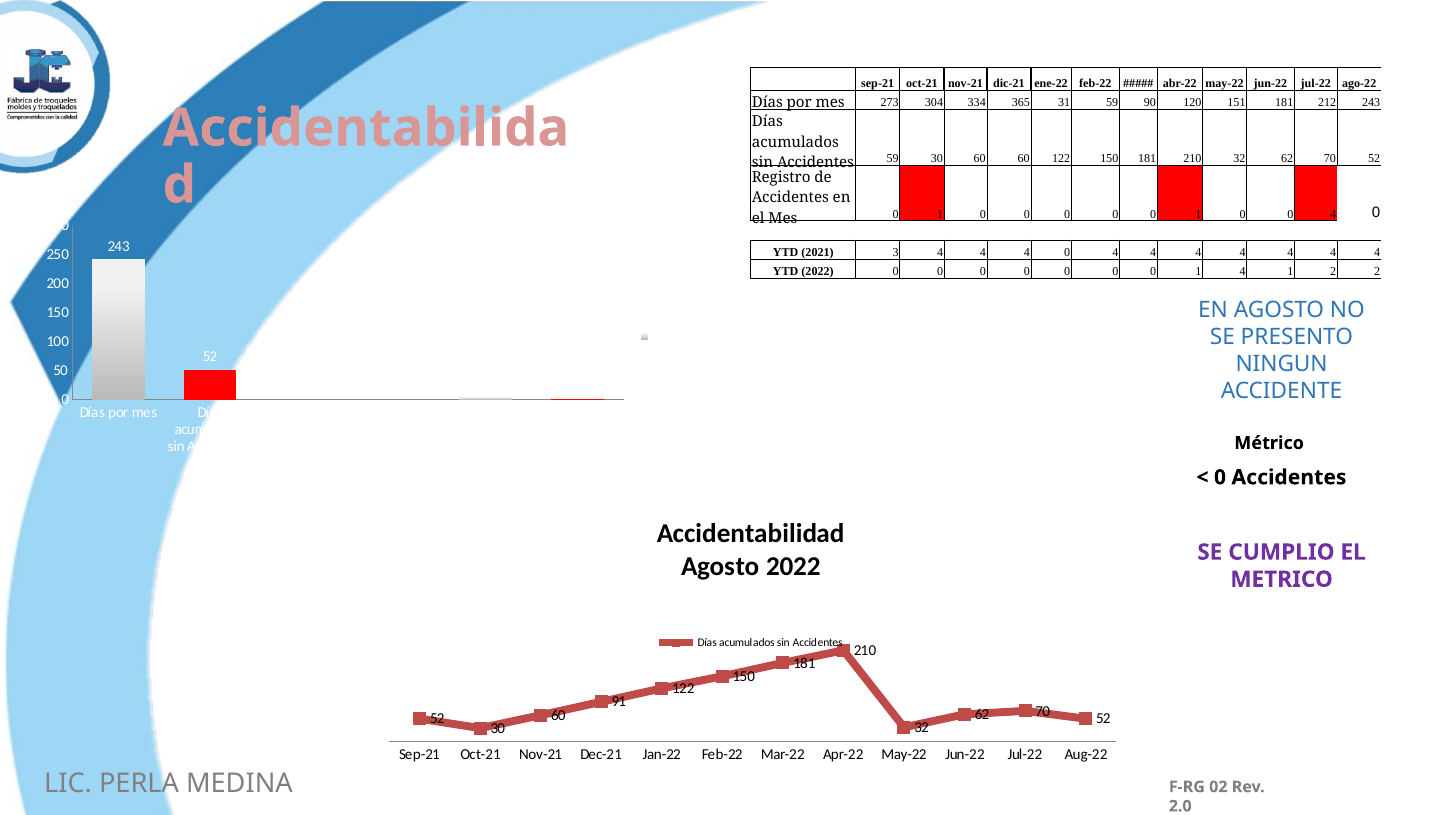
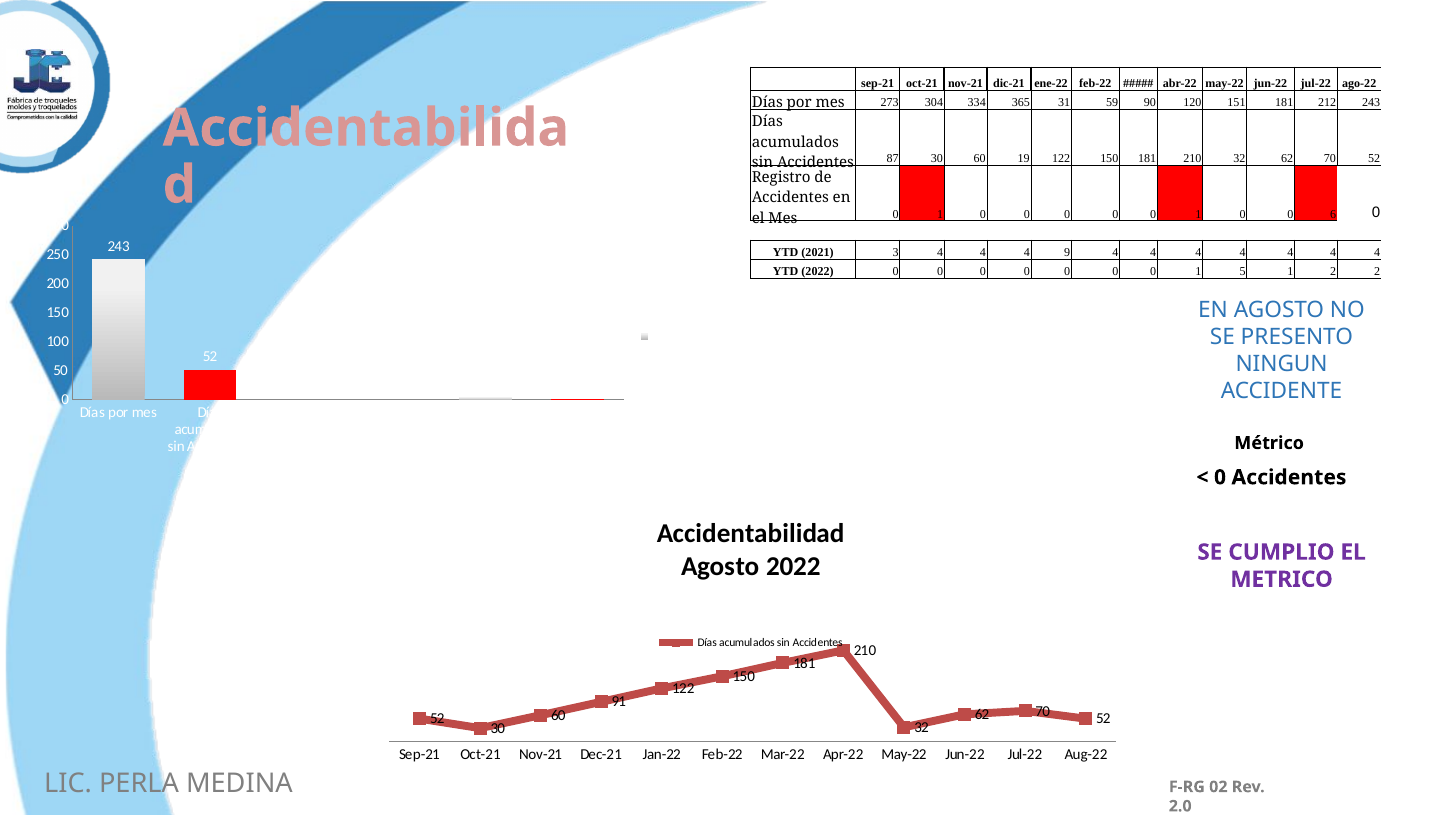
Accidentes 59: 59 -> 87
60 60: 60 -> 19
0 0 4: 4 -> 6
4 4 0: 0 -> 9
1 4: 4 -> 5
